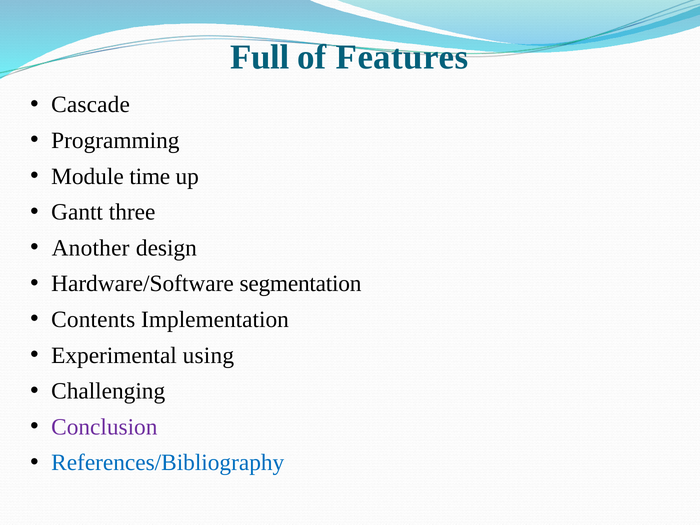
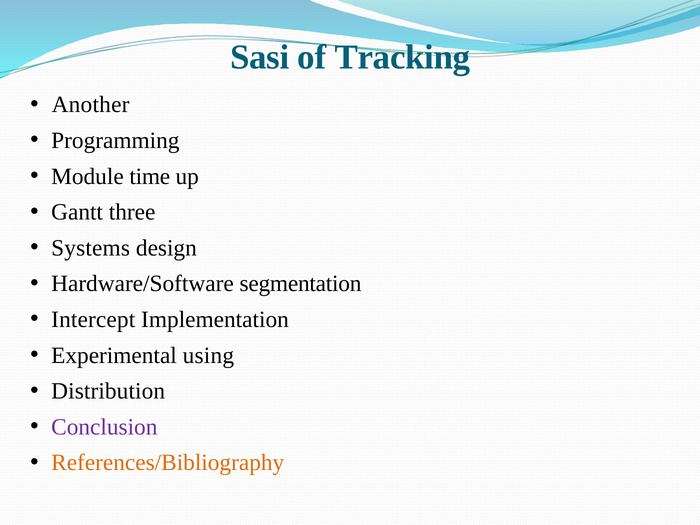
Full: Full -> Sasi
Features: Features -> Tracking
Cascade: Cascade -> Another
Another: Another -> Systems
Contents: Contents -> Intercept
Challenging: Challenging -> Distribution
References/Bibliography colour: blue -> orange
